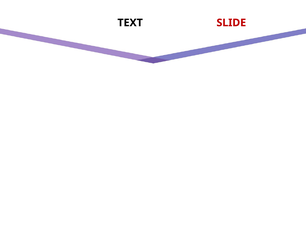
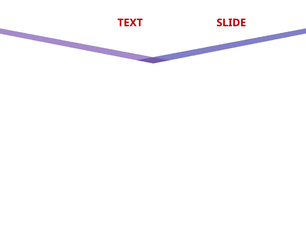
TEXT at (130, 23) colour: black -> red
